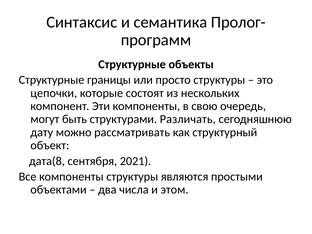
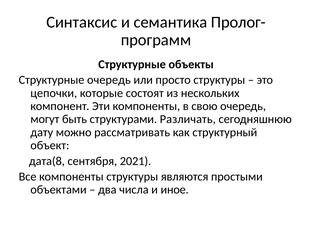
Структурные границы: границы -> очередь
этом: этом -> иное
